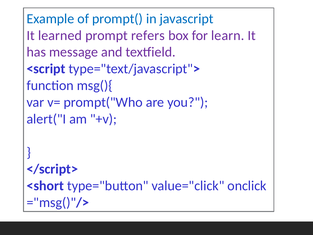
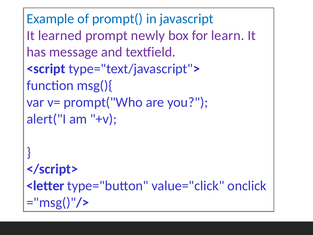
refers: refers -> newly
<short: <short -> <letter
